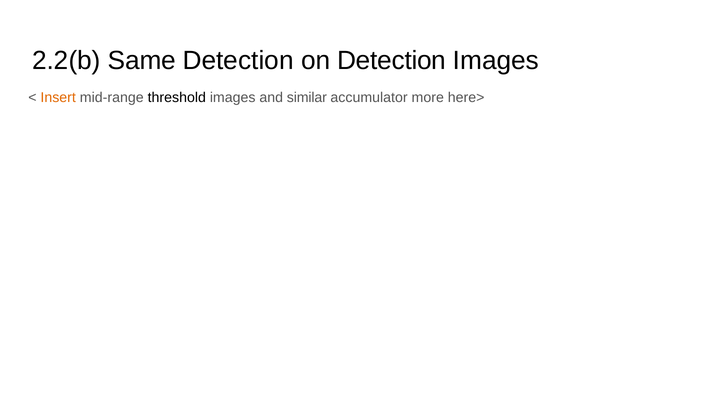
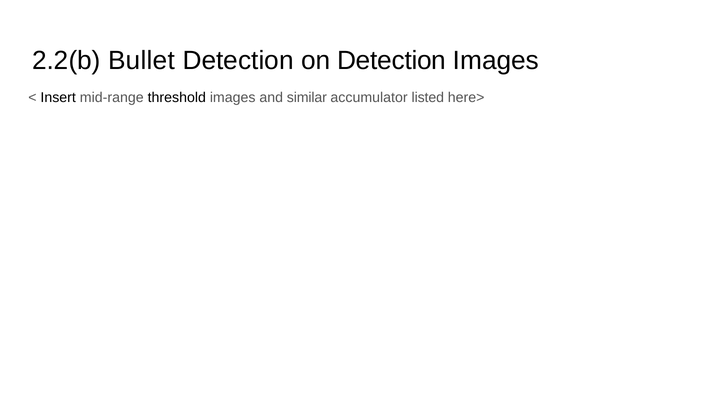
Same: Same -> Bullet
Insert colour: orange -> black
more: more -> listed
